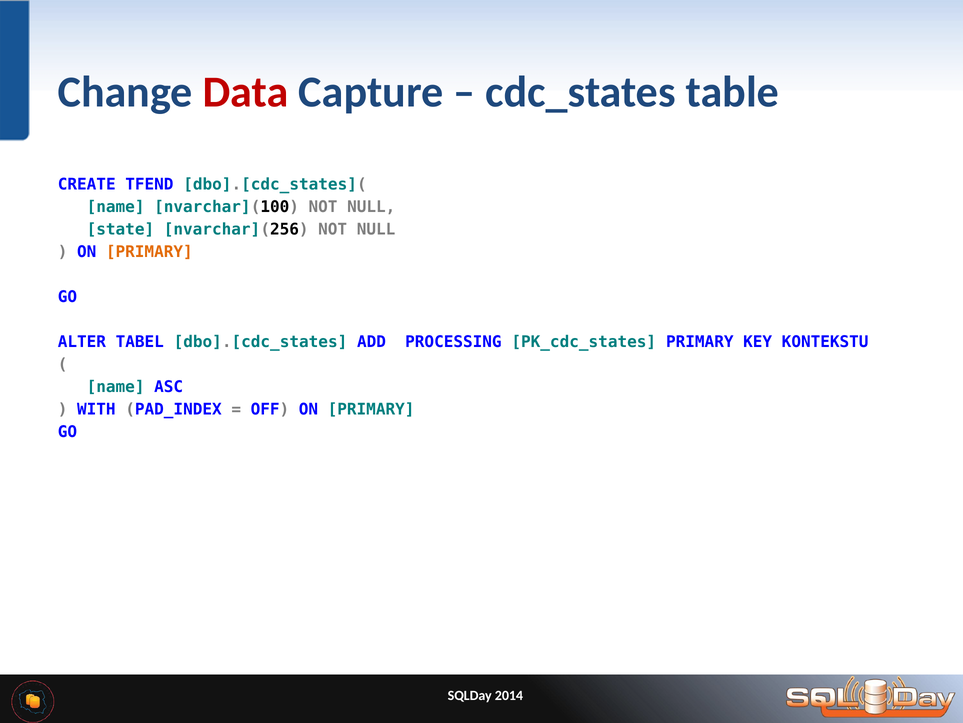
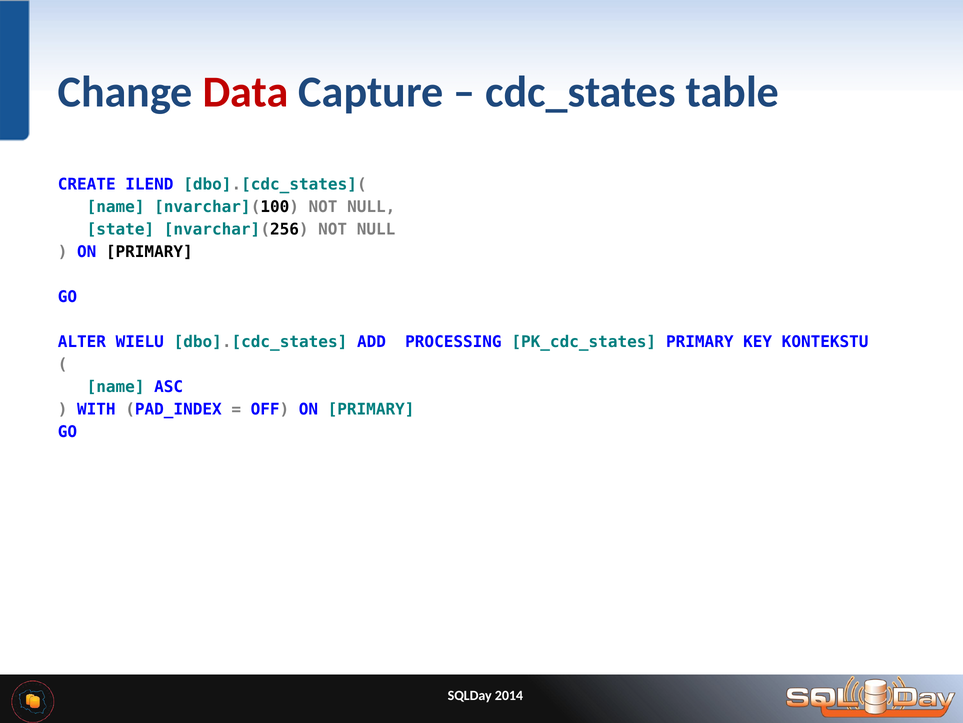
TFEND: TFEND -> ILEND
PRIMARY at (149, 252) colour: orange -> black
TABEL: TABEL -> WIELU
